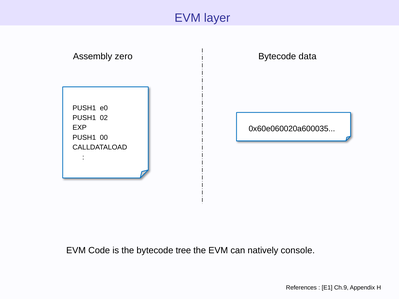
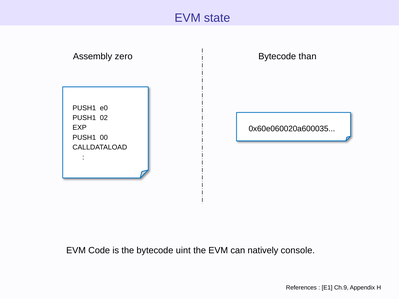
layer: layer -> state
data: data -> than
tree: tree -> uint
